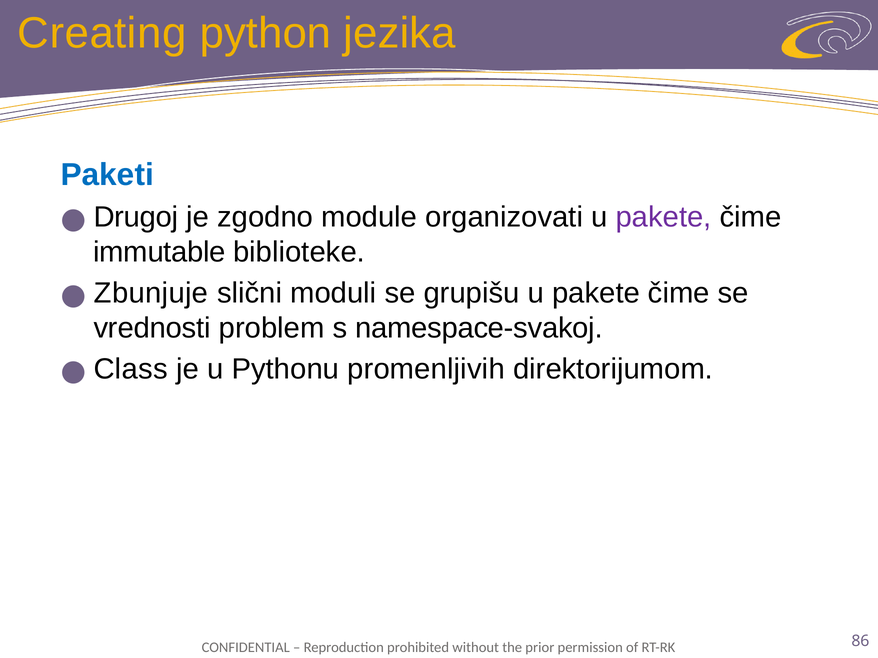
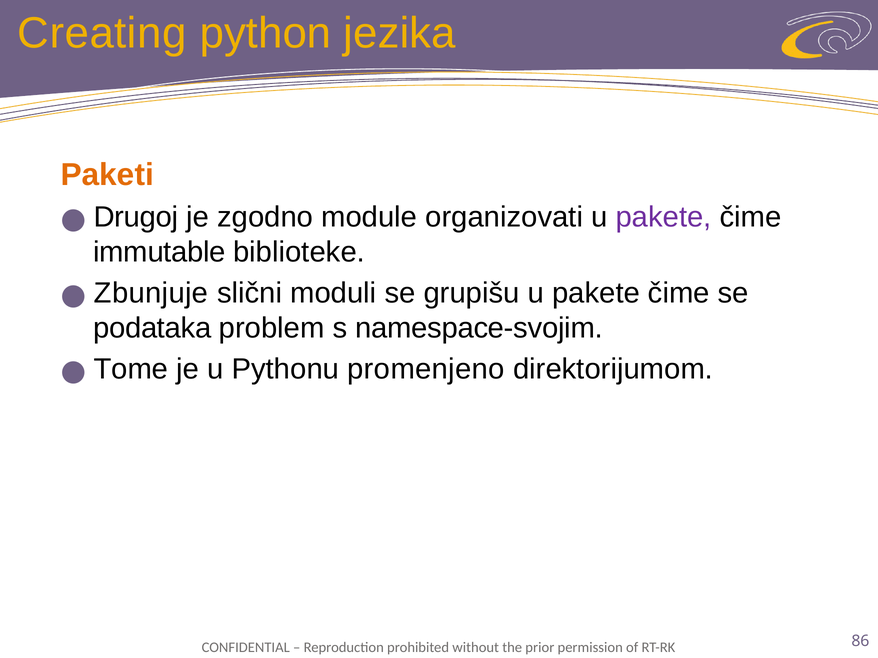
Paketi colour: blue -> orange
vrednosti: vrednosti -> podataka
namespace-svakoj: namespace-svakoj -> namespace-svojim
Class: Class -> Tome
promenljivih: promenljivih -> promenjeno
